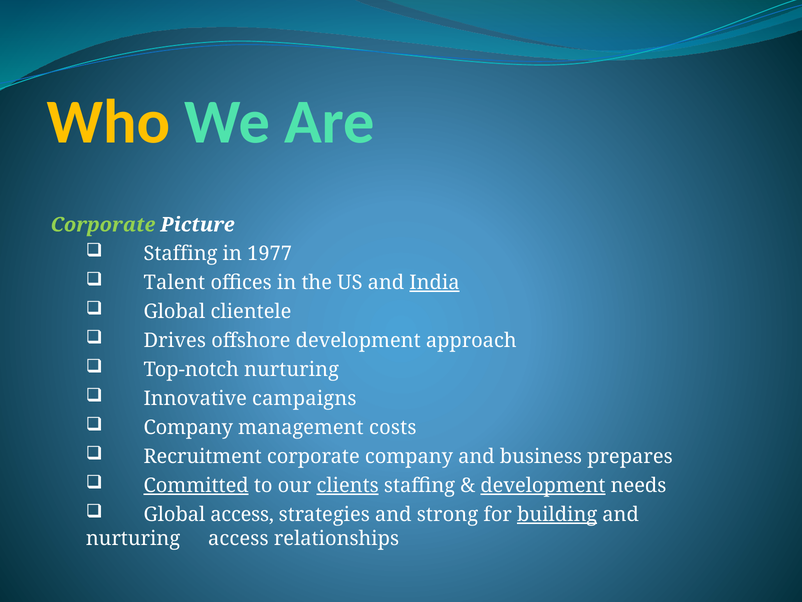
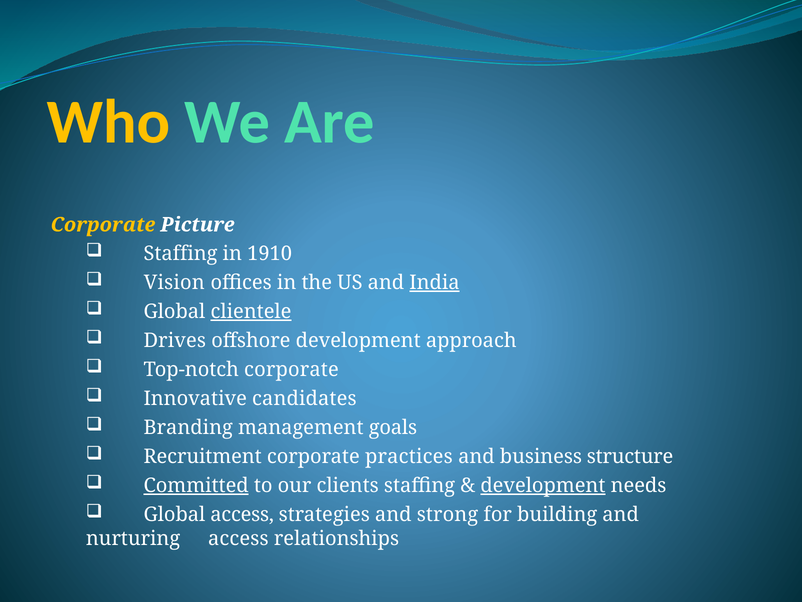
Corporate at (103, 225) colour: light green -> yellow
1977: 1977 -> 1910
Talent: Talent -> Vision
clientele underline: none -> present
Top-notch nurturing: nurturing -> corporate
campaigns: campaigns -> candidates
Company at (188, 427): Company -> Branding
costs: costs -> goals
corporate company: company -> practices
prepares: prepares -> structure
clients underline: present -> none
building underline: present -> none
